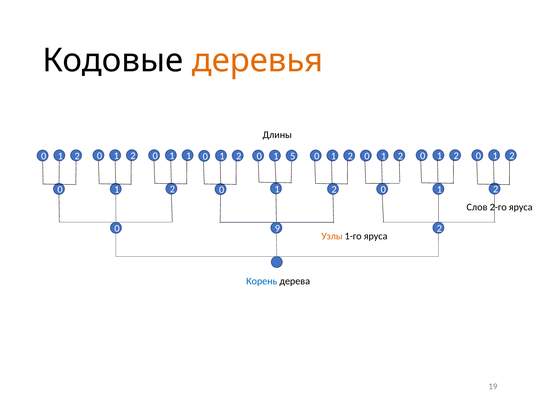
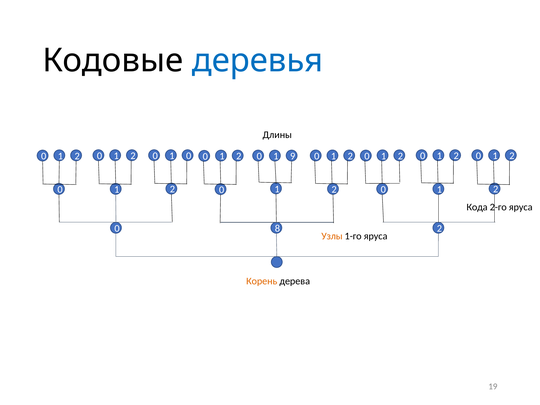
деревья colour: orange -> blue
0 1: 1 -> 0
5: 5 -> 9
Слов: Слов -> Кода
9: 9 -> 8
Корень colour: blue -> orange
